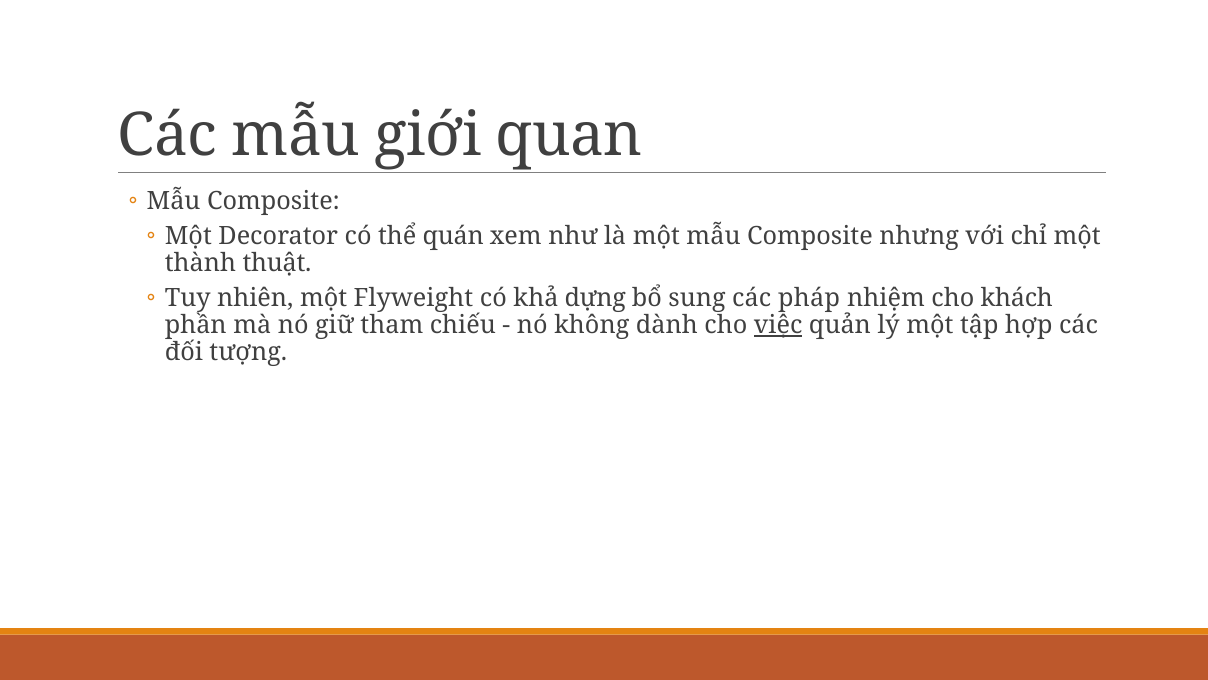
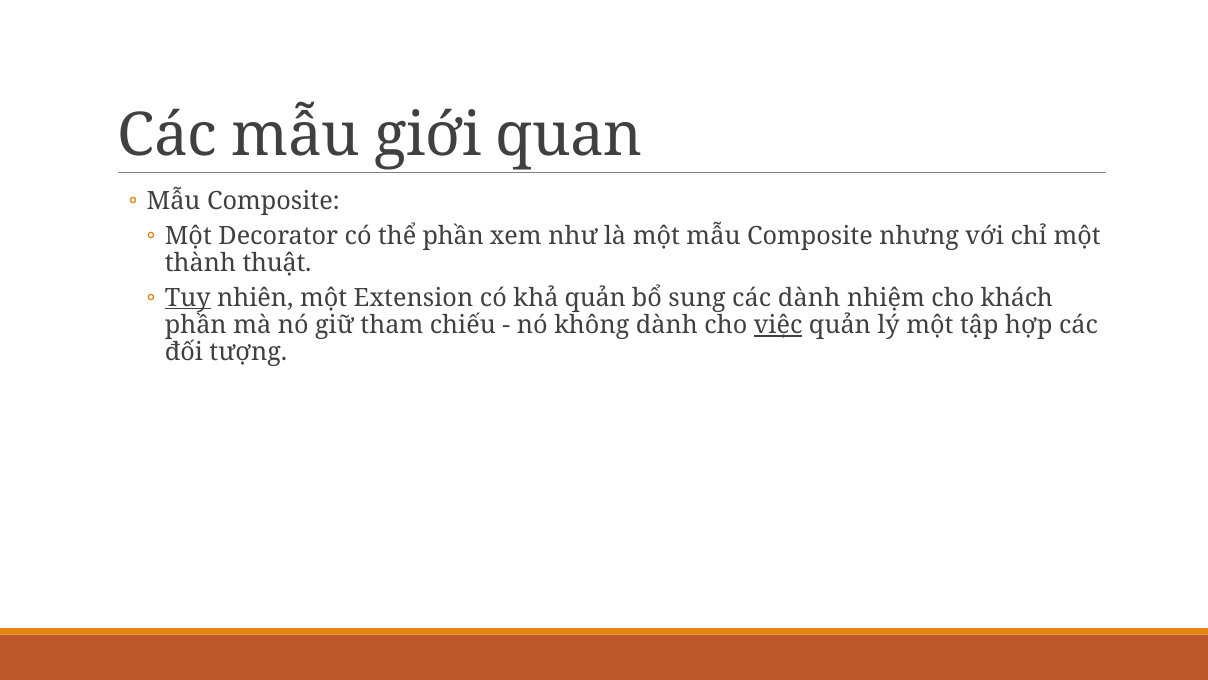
thể quán: quán -> phần
Tuy underline: none -> present
Flyweight: Flyweight -> Extension
khả dựng: dựng -> quản
các pháp: pháp -> dành
